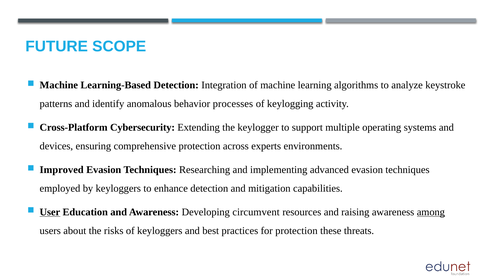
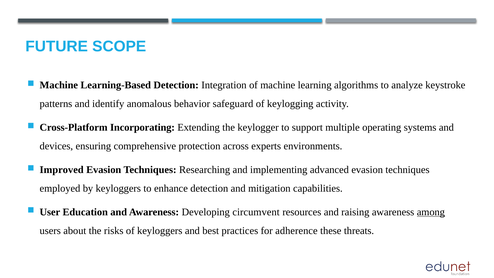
processes: processes -> safeguard
Cybersecurity: Cybersecurity -> Incorporating
User underline: present -> none
for protection: protection -> adherence
